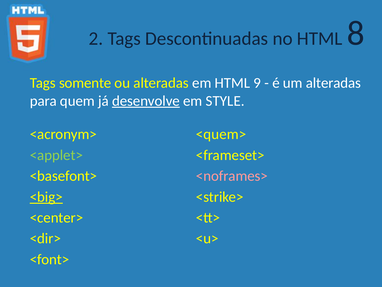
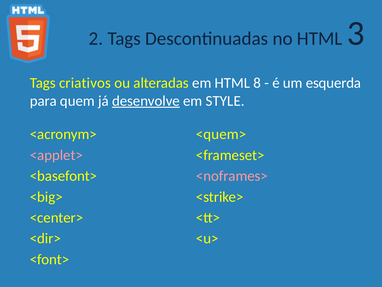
8: 8 -> 3
somente: somente -> criativos
9: 9 -> 8
um alteradas: alteradas -> esquerda
<applet> colour: light green -> pink
<big> underline: present -> none
